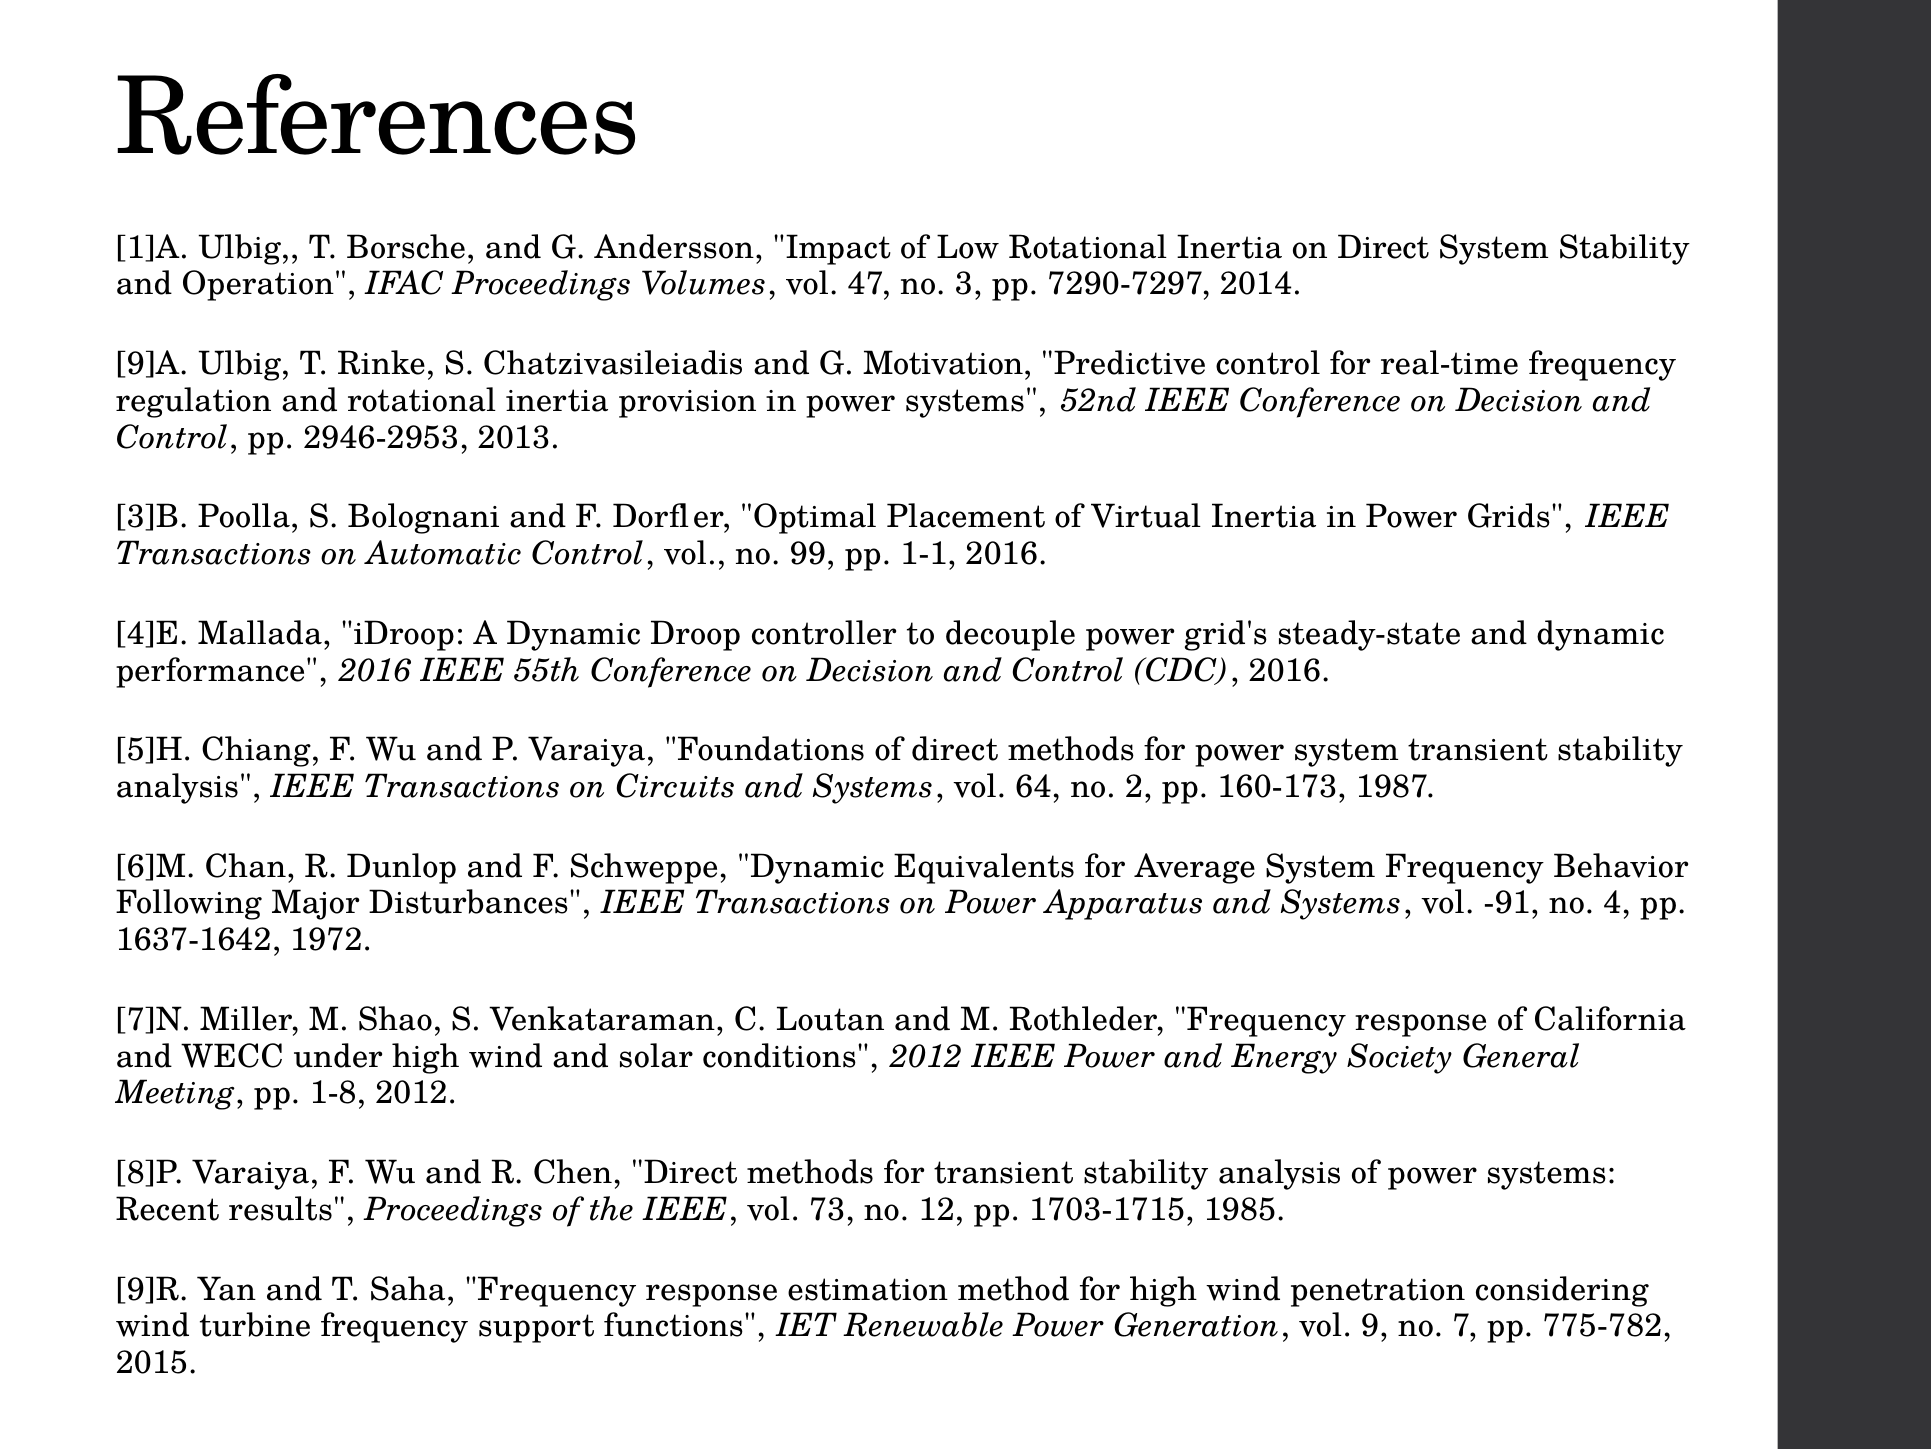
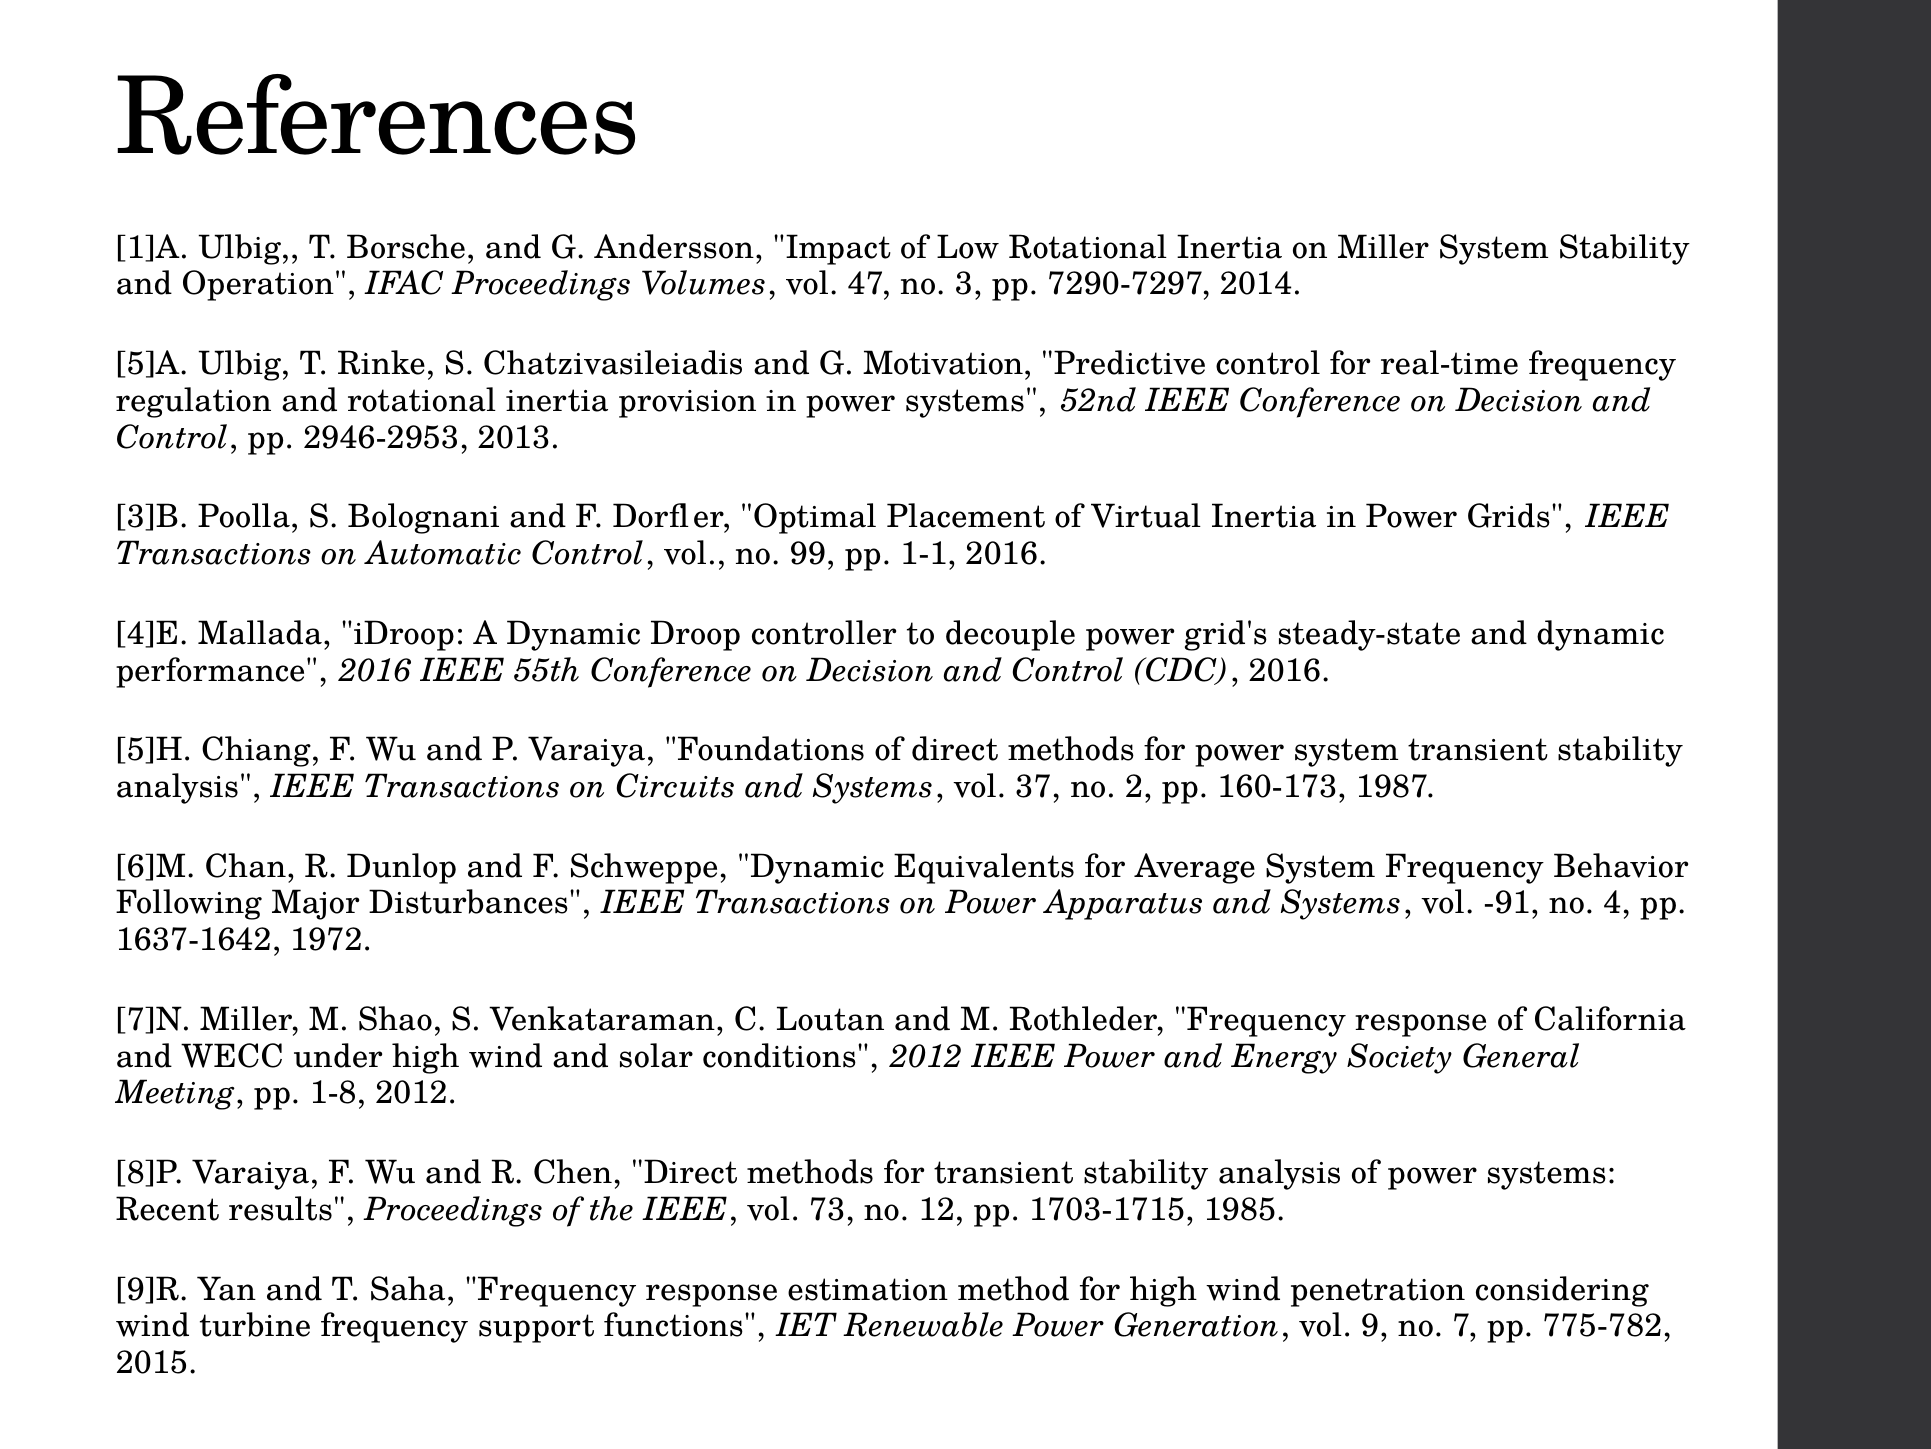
on Direct: Direct -> Miller
9]A: 9]A -> 5]A
64: 64 -> 37
